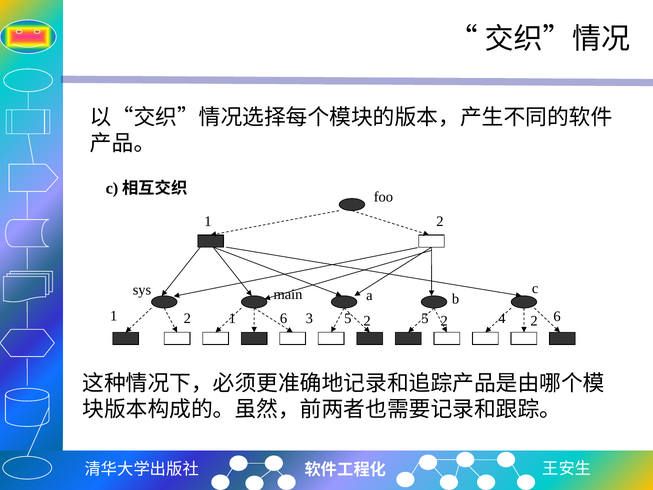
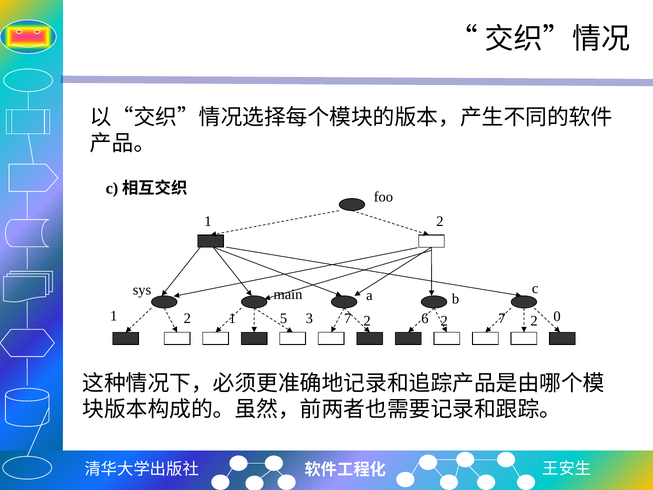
6 at (557, 316): 6 -> 0
2 1 6: 6 -> 5
3 5: 5 -> 7
5 at (425, 318): 5 -> 6
4 at (502, 318): 4 -> 7
